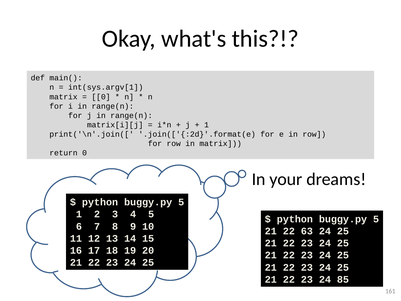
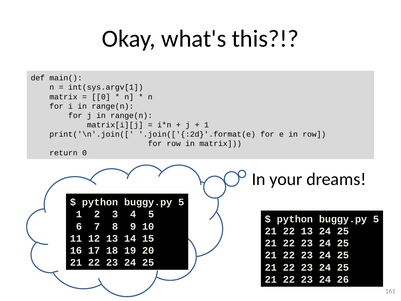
22 63: 63 -> 13
85: 85 -> 26
